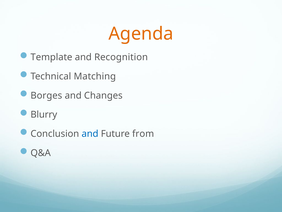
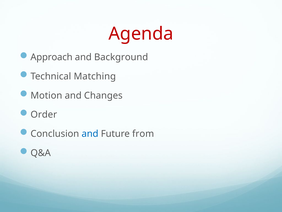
Agenda colour: orange -> red
Template: Template -> Approach
Recognition: Recognition -> Background
Borges: Borges -> Motion
Blurry: Blurry -> Order
